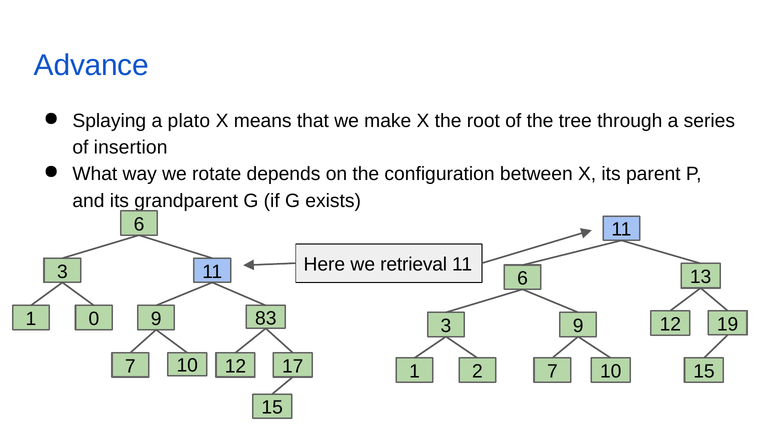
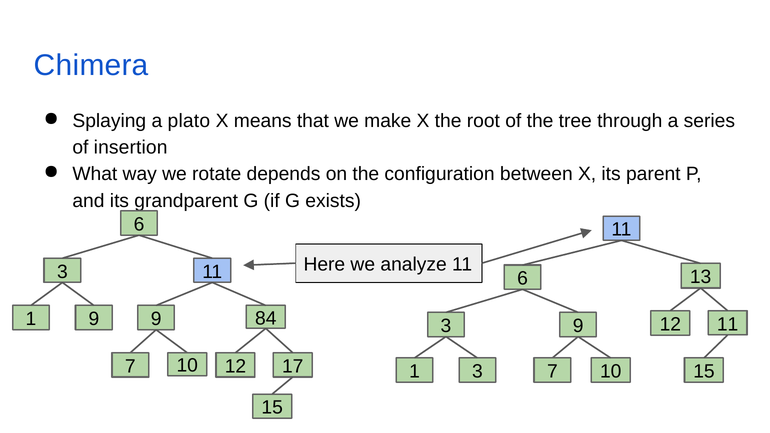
Advance: Advance -> Chimera
retrieval: retrieval -> analyze
1 0: 0 -> 9
83: 83 -> 84
12 19: 19 -> 11
1 2: 2 -> 3
